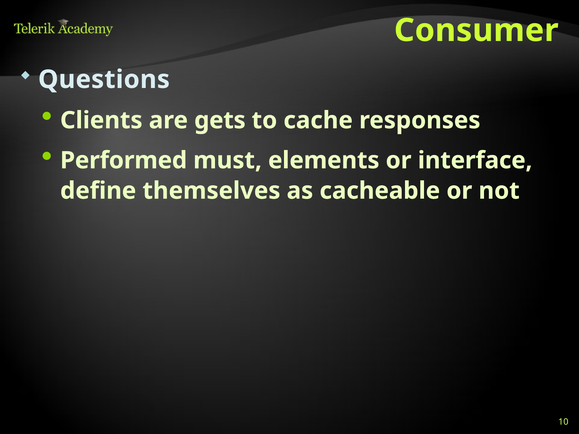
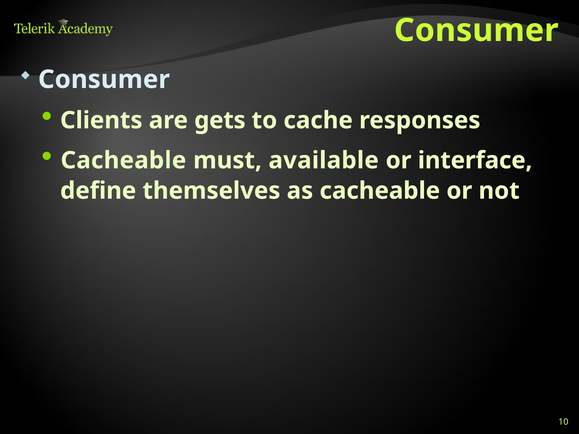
Questions at (104, 80): Questions -> Consumer
Performed at (124, 160): Performed -> Cacheable
elements: elements -> available
